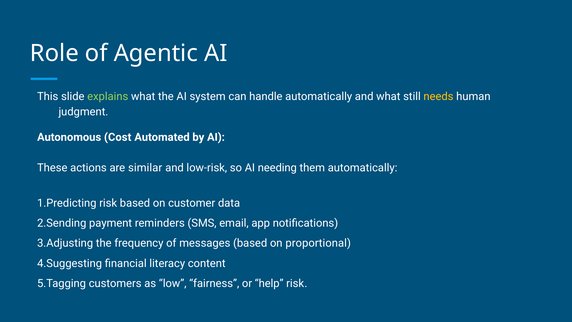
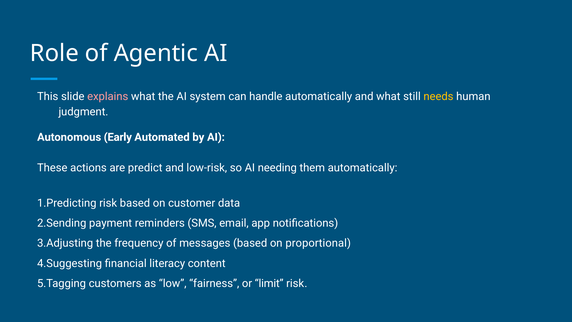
explains colour: light green -> pink
Cost: Cost -> Early
similar: similar -> predict
help: help -> limit
